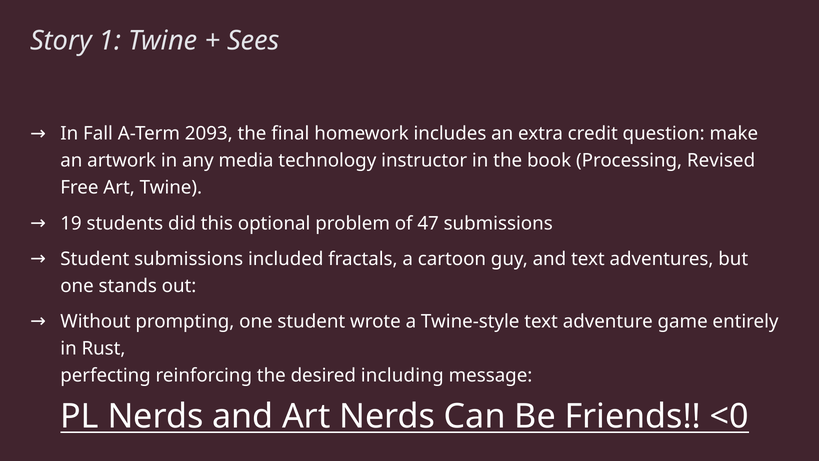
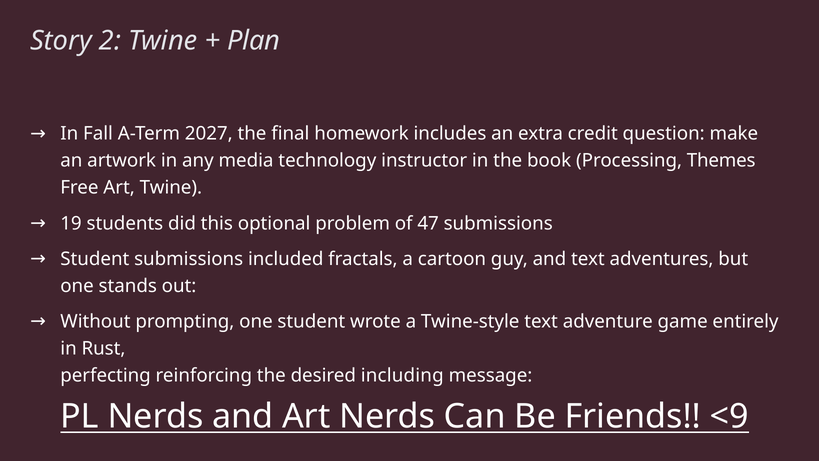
1: 1 -> 2
Sees: Sees -> Plan
2093: 2093 -> 2027
Revised: Revised -> Themes
<0: <0 -> <9
